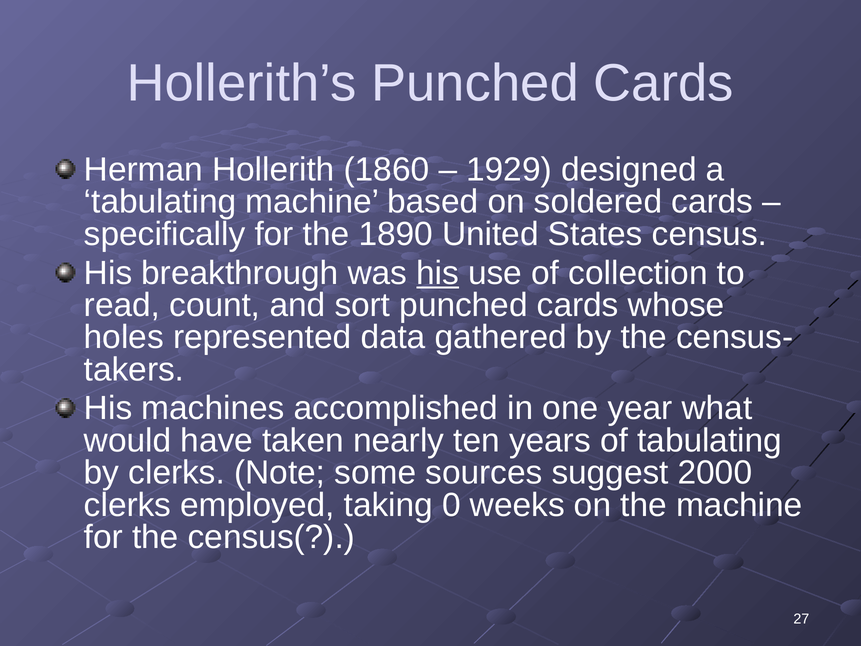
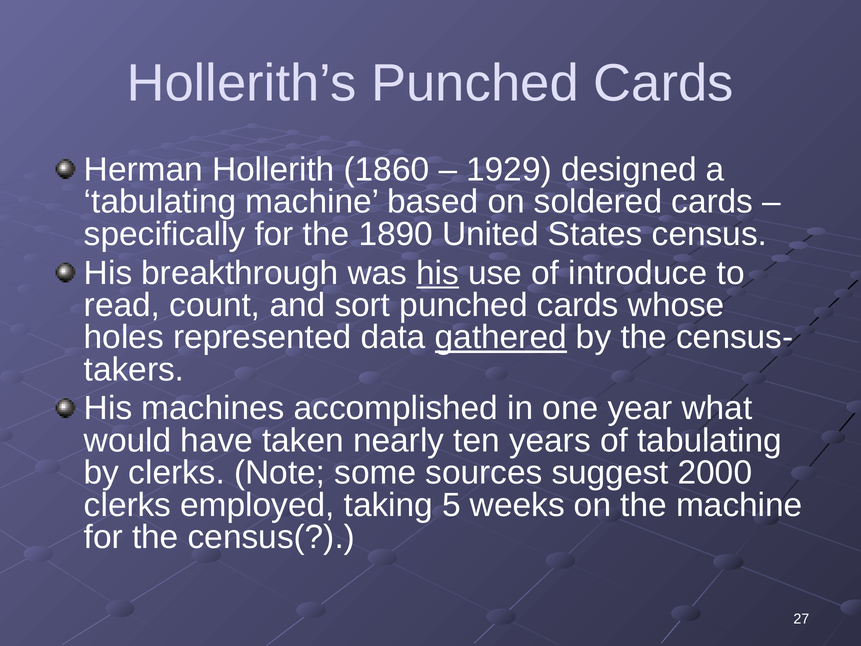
collection: collection -> introduce
gathered underline: none -> present
0: 0 -> 5
